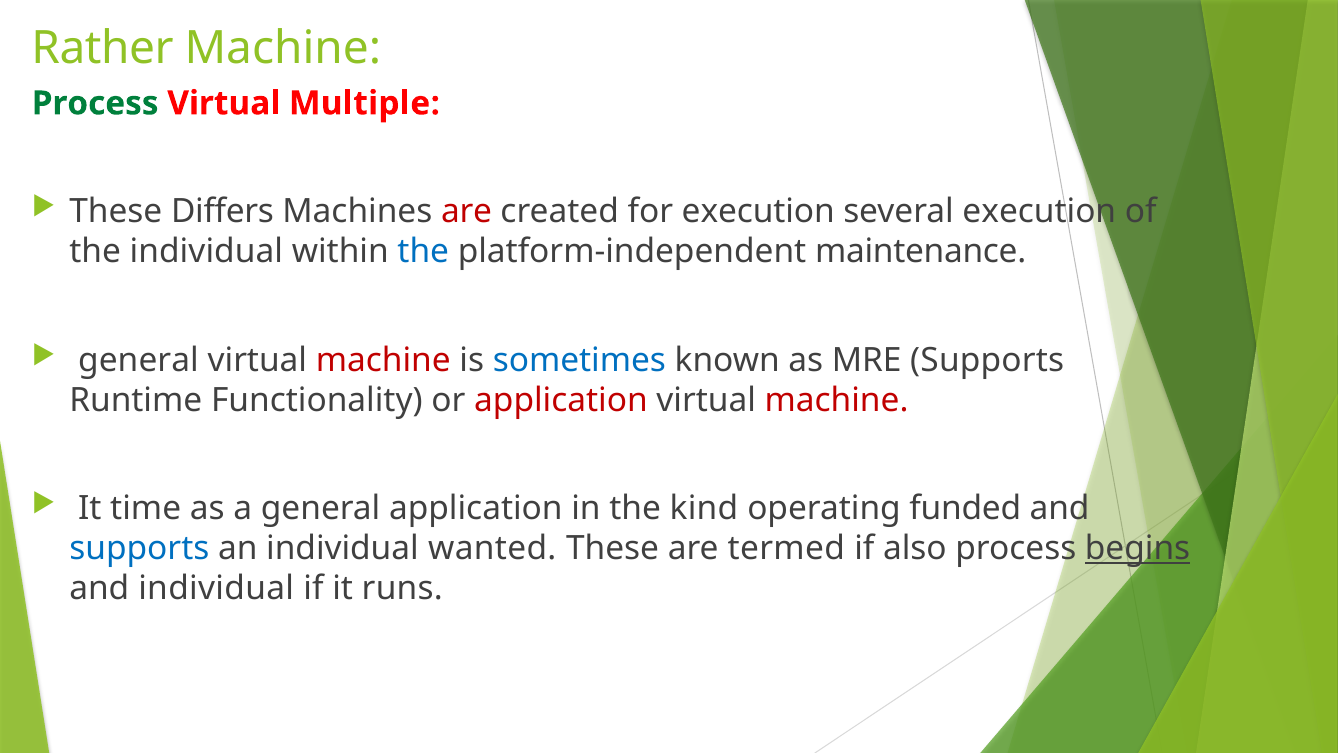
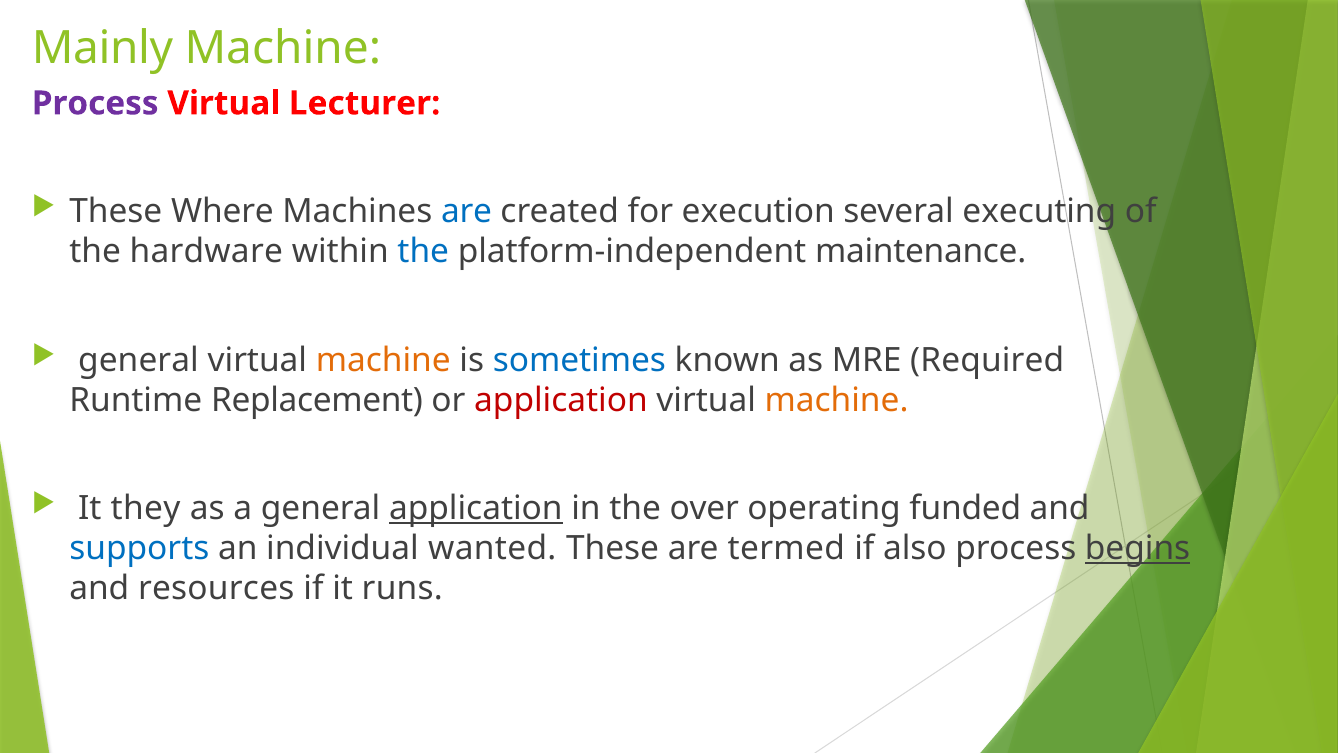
Rather: Rather -> Mainly
Process at (95, 103) colour: green -> purple
Multiple: Multiple -> Lecturer
Differs: Differs -> Where
are at (467, 211) colour: red -> blue
several execution: execution -> executing
the individual: individual -> hardware
machine at (383, 360) colour: red -> orange
MRE Supports: Supports -> Required
Functionality: Functionality -> Replacement
machine at (837, 400) colour: red -> orange
time: time -> they
application at (476, 508) underline: none -> present
kind: kind -> over
and individual: individual -> resources
